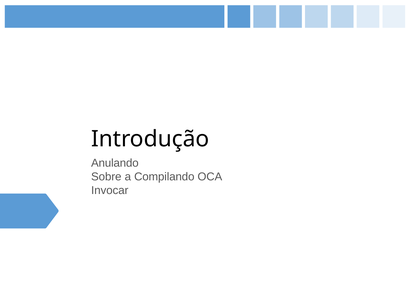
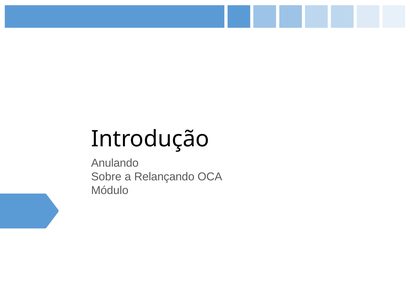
Compilando: Compilando -> Relançando
Invocar: Invocar -> Módulo
